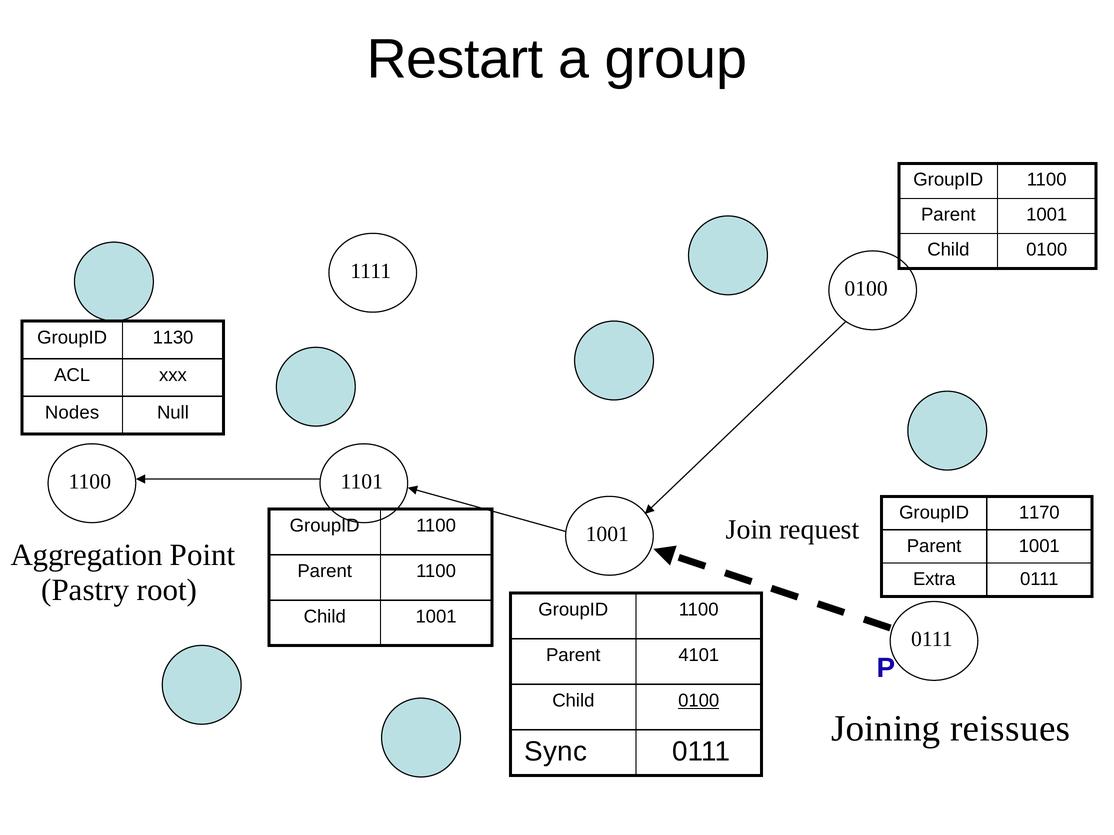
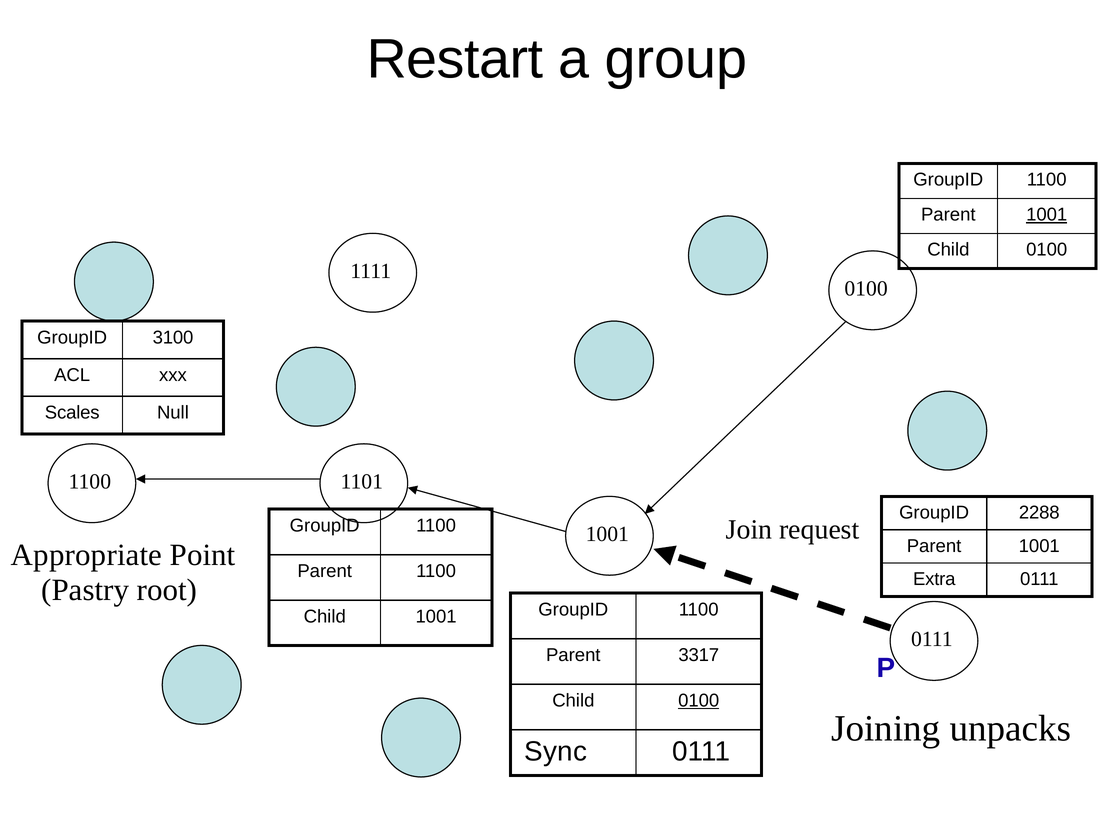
1001 at (1047, 215) underline: none -> present
1130: 1130 -> 3100
Nodes: Nodes -> Scales
1170: 1170 -> 2288
Aggregation: Aggregation -> Appropriate
4101: 4101 -> 3317
reissues: reissues -> unpacks
